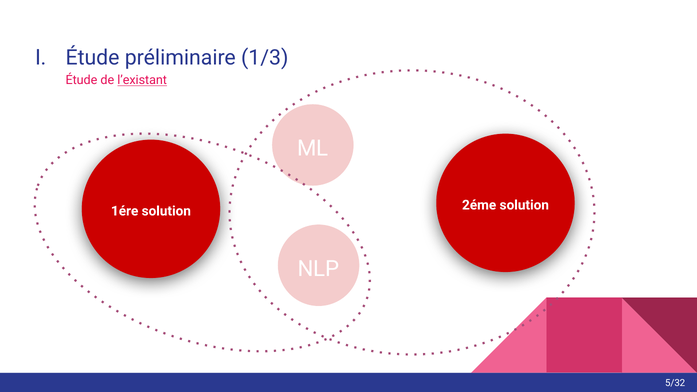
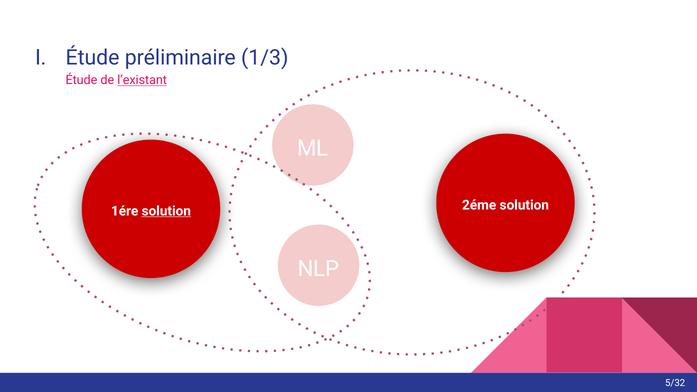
solution at (166, 211) underline: none -> present
